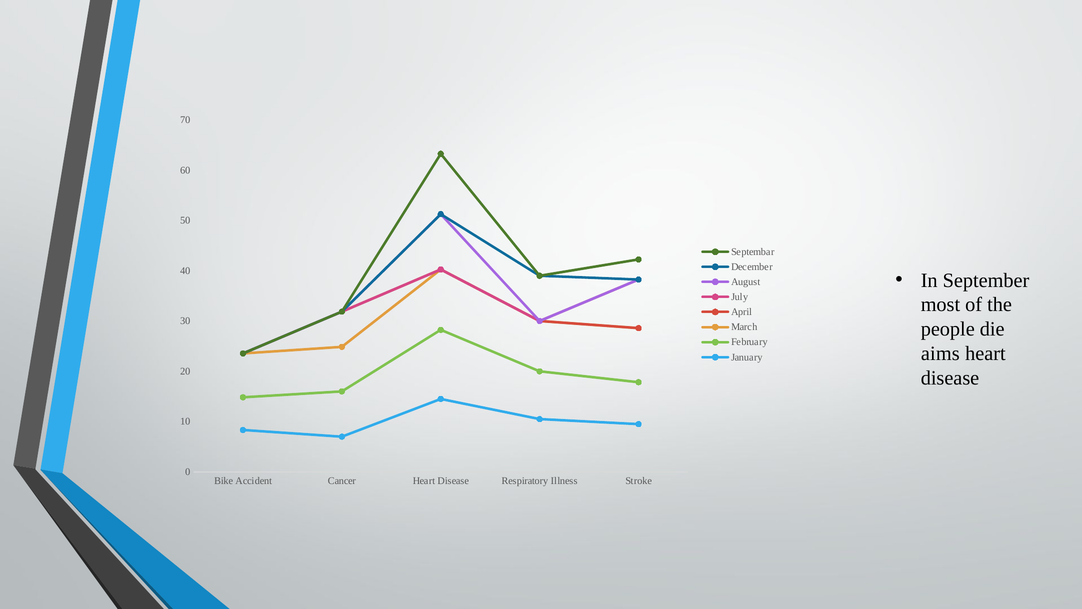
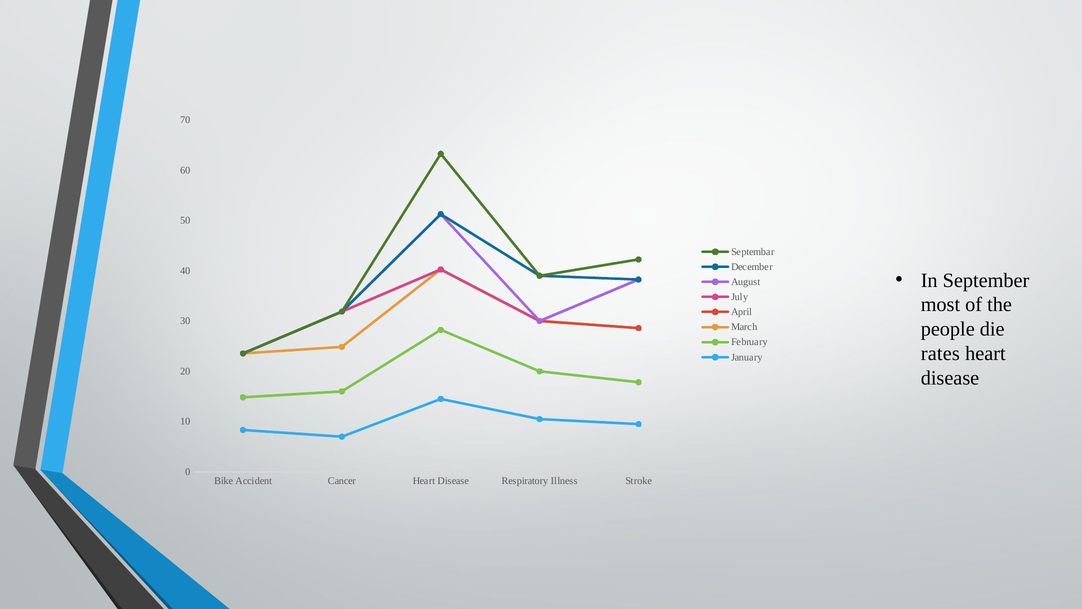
aims: aims -> rates
